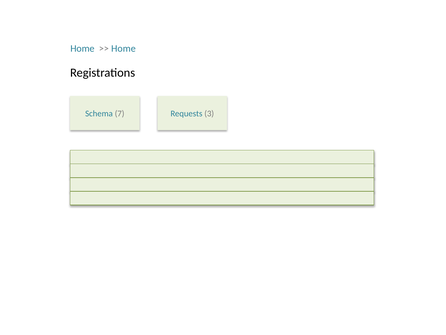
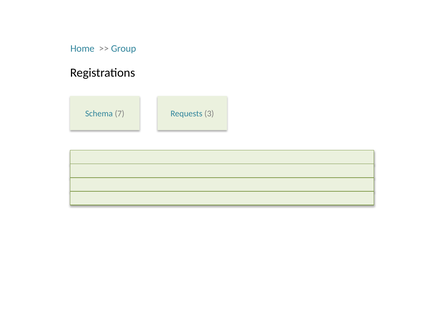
Home at (123, 49): Home -> Group
